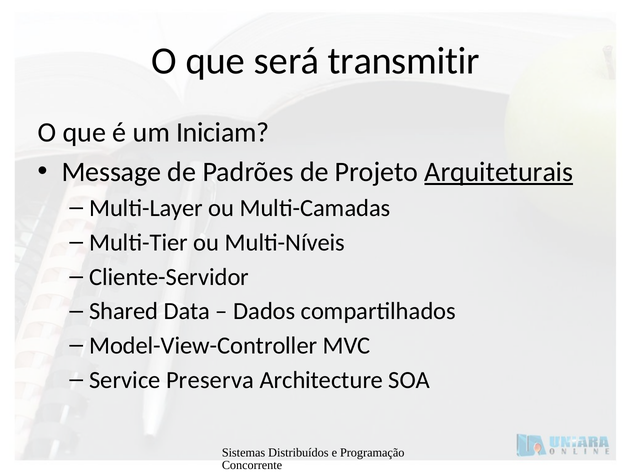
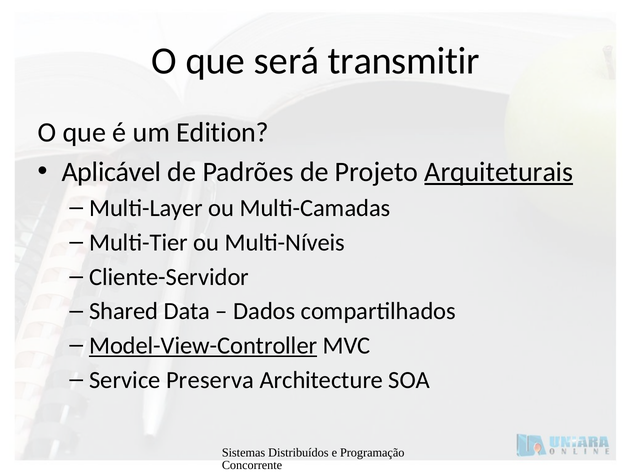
Iniciam: Iniciam -> Edition
Message: Message -> Aplicável
Model-View-Controller underline: none -> present
